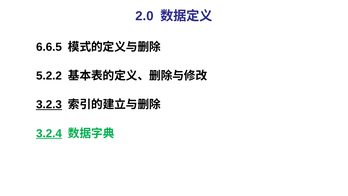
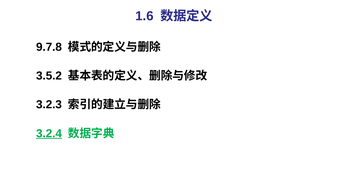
2.0: 2.0 -> 1.6
6.6.5: 6.6.5 -> 9.7.8
5.2.2: 5.2.2 -> 3.5.2
3.2.3 underline: present -> none
